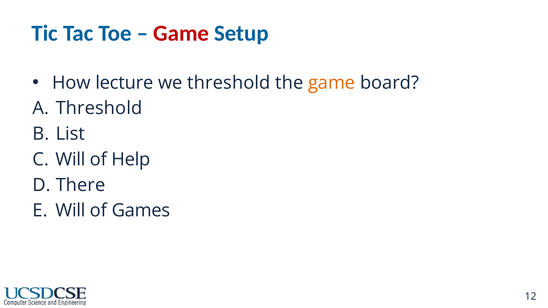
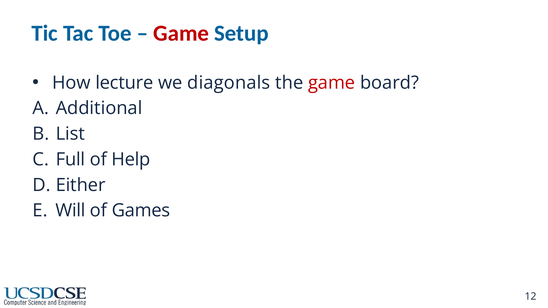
we threshold: threshold -> diagonals
game at (332, 83) colour: orange -> red
Threshold at (99, 108): Threshold -> Additional
Will at (71, 160): Will -> Full
There: There -> Either
